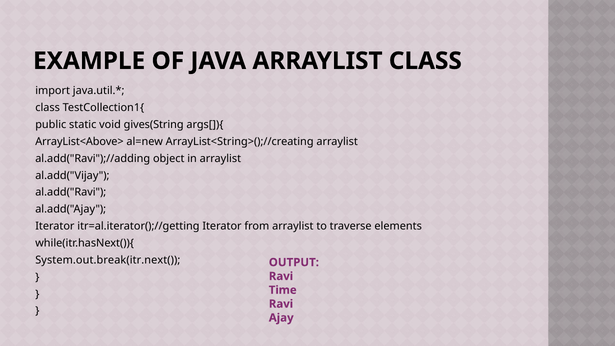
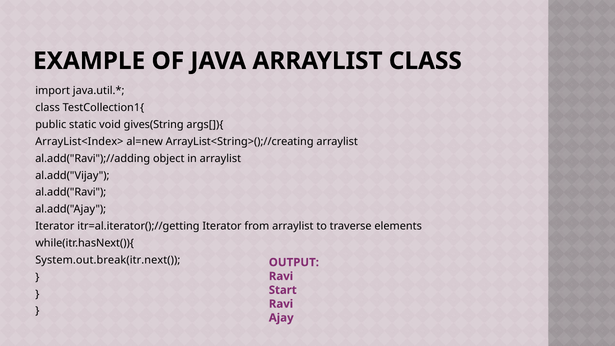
ArrayList<Above>: ArrayList<Above> -> ArrayList<Index>
Time: Time -> Start
